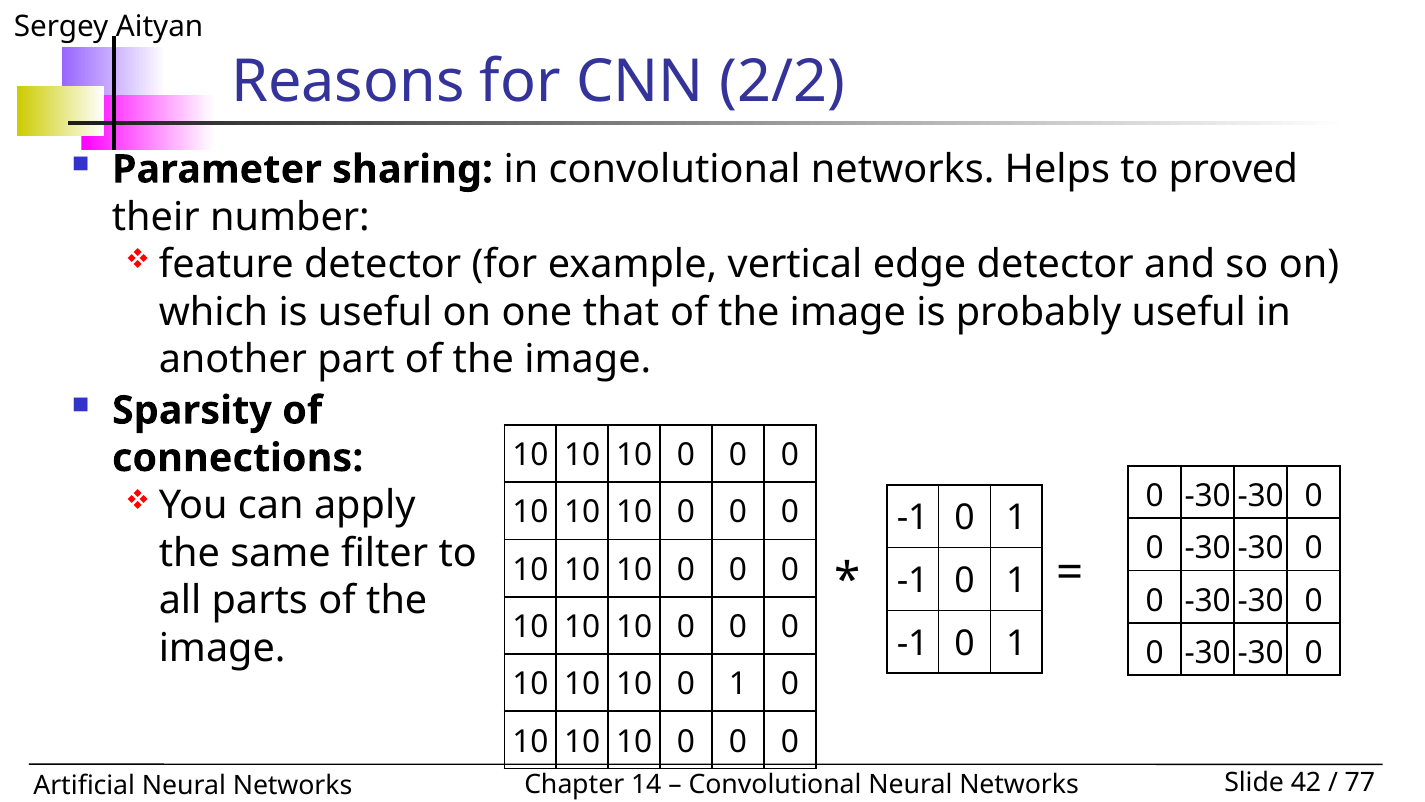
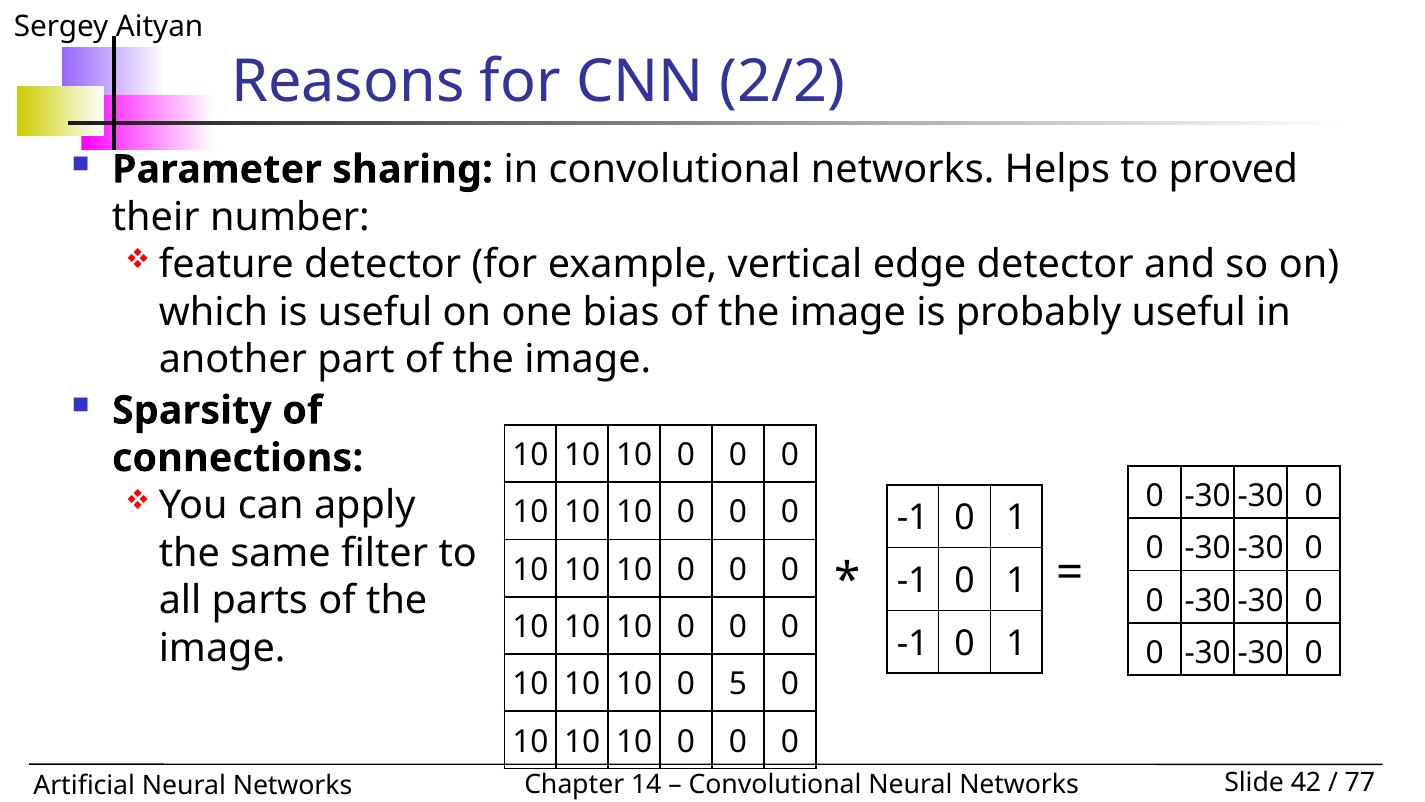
that: that -> bias
10 0 1: 1 -> 5
